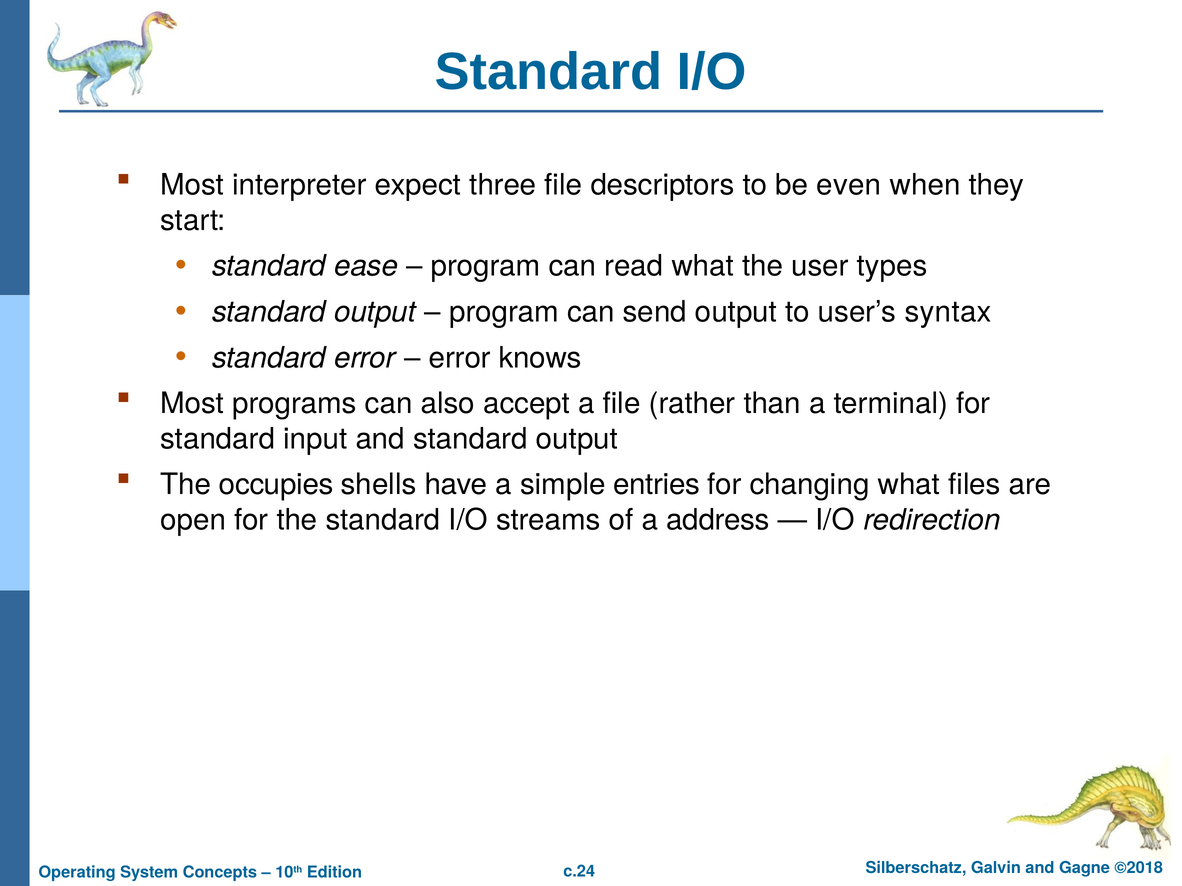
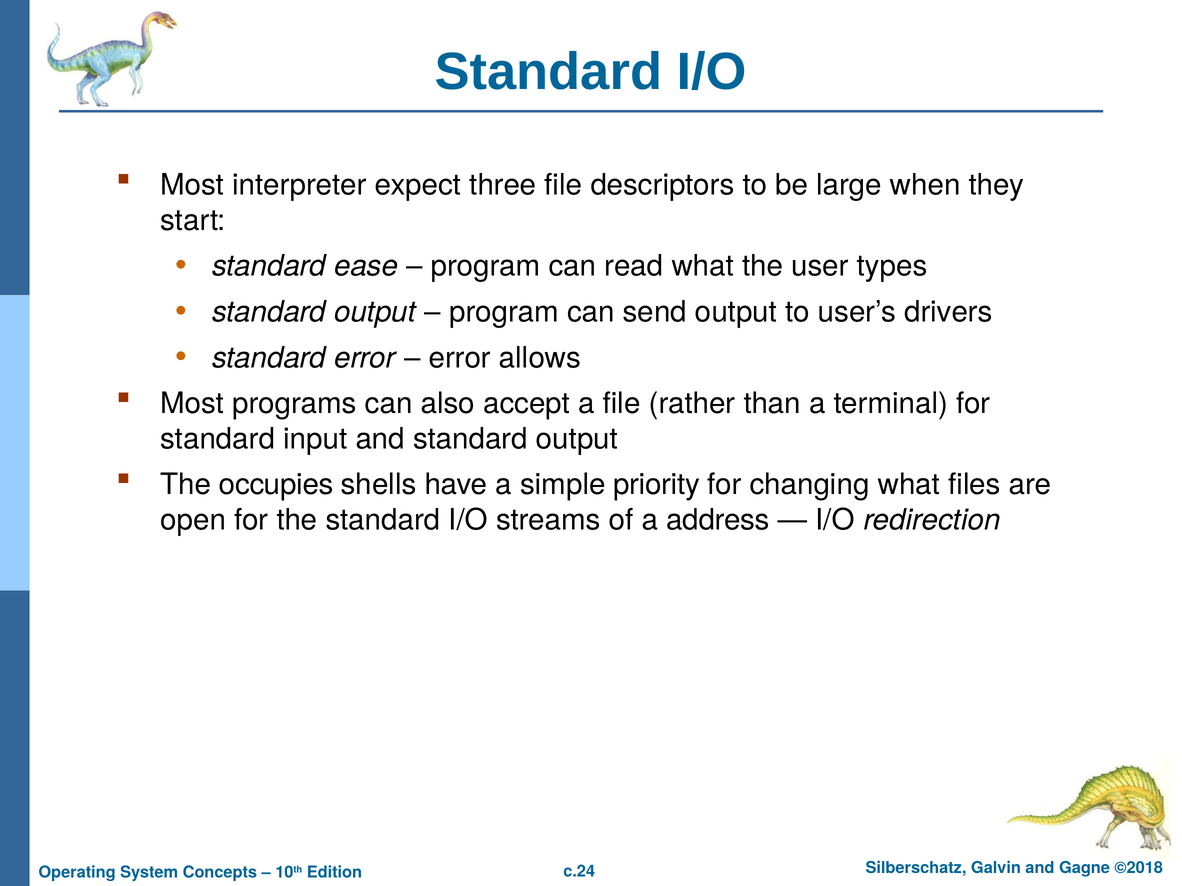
even: even -> large
syntax: syntax -> drivers
knows: knows -> allows
entries: entries -> priority
